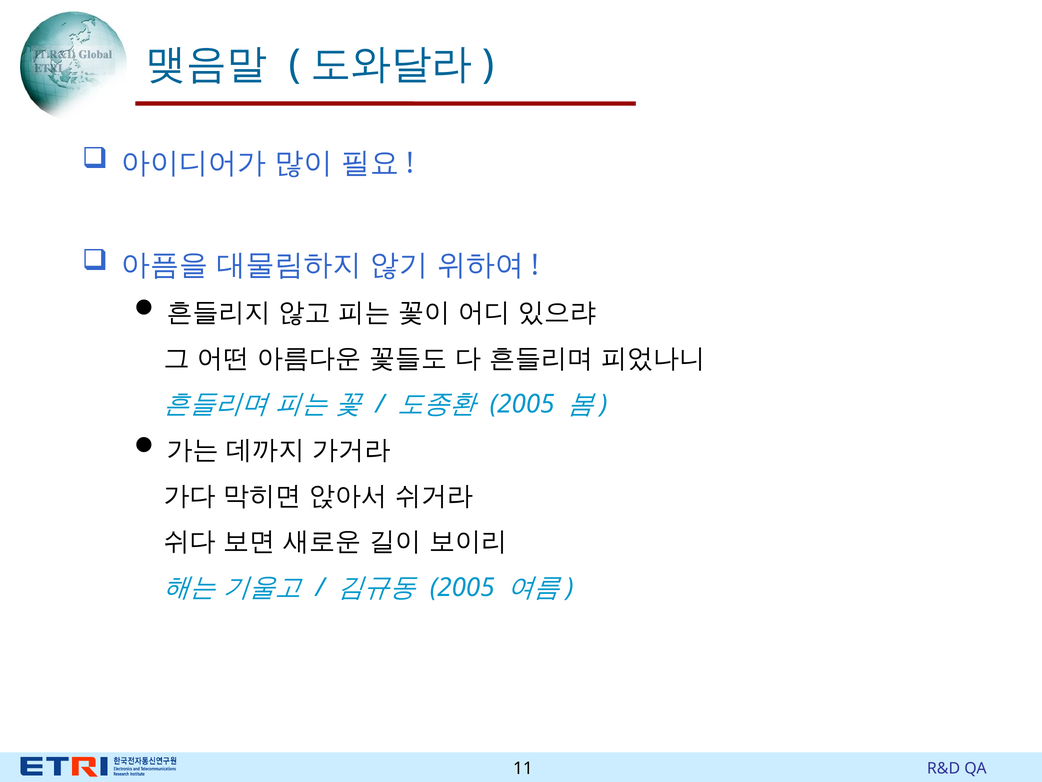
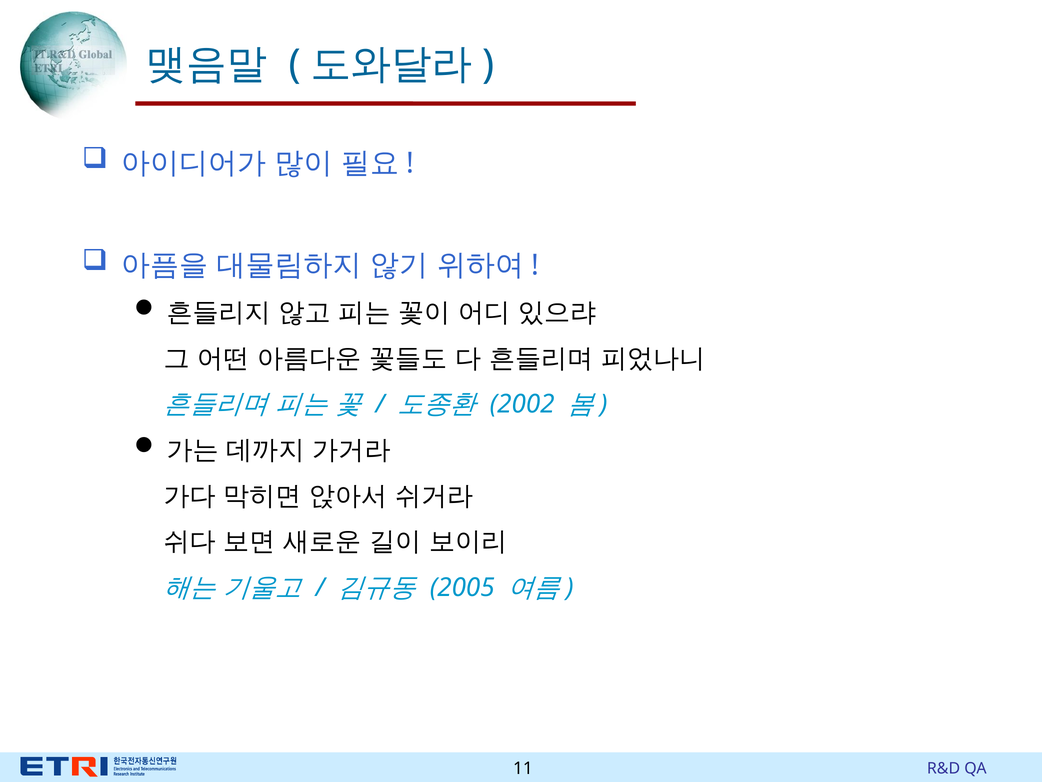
2005 at (522, 404): 2005 -> 2002
